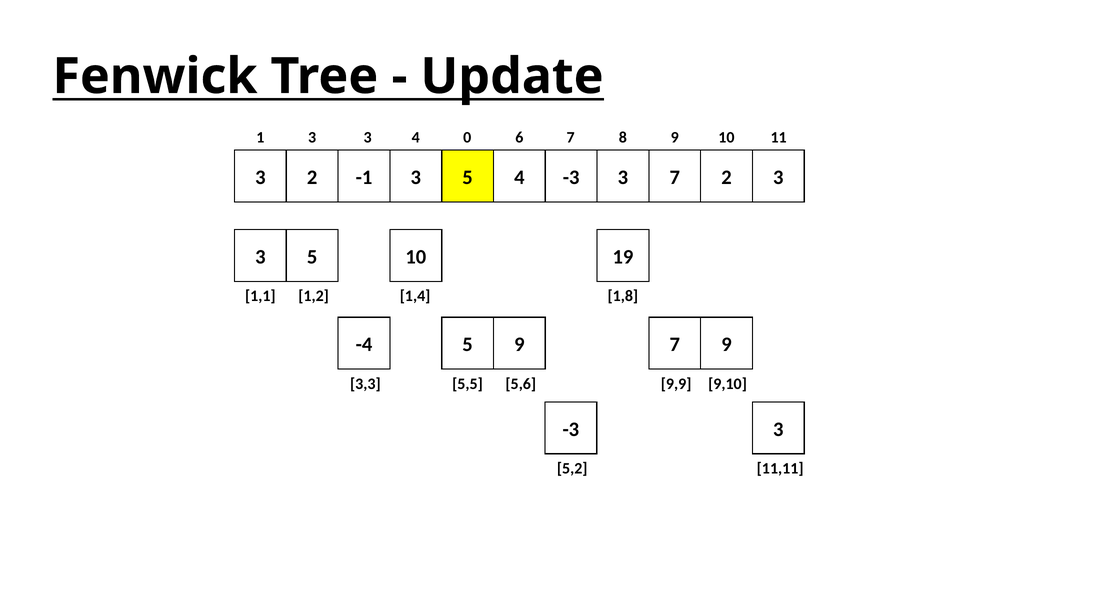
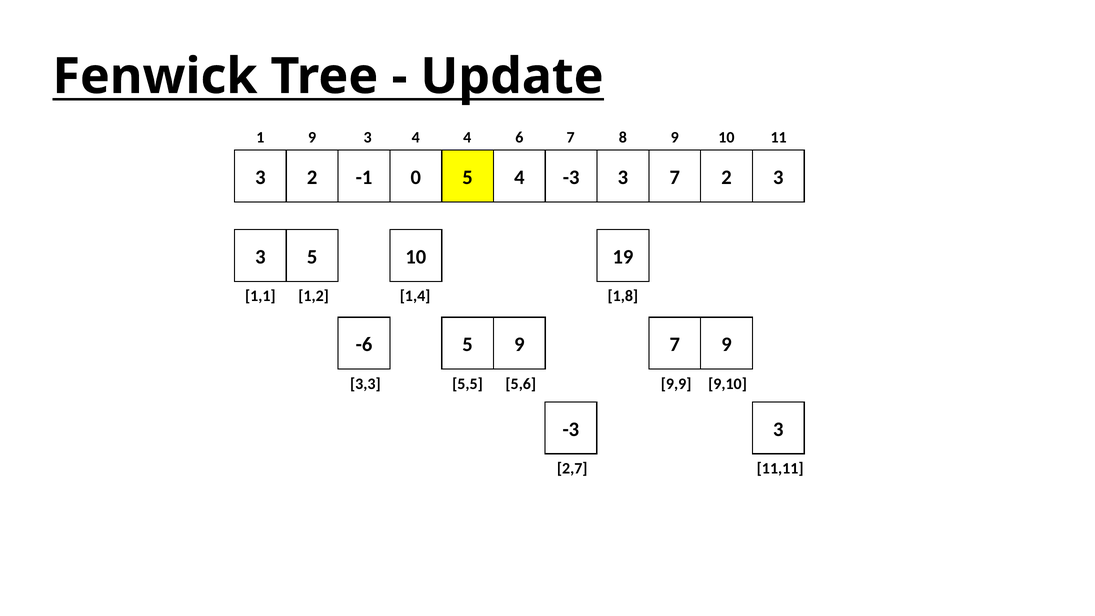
1 3: 3 -> 9
4 0: 0 -> 4
-1 3: 3 -> 0
-4: -4 -> -6
5,2: 5,2 -> 2,7
